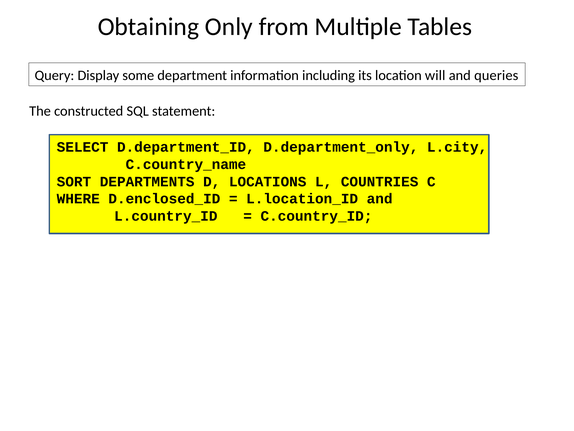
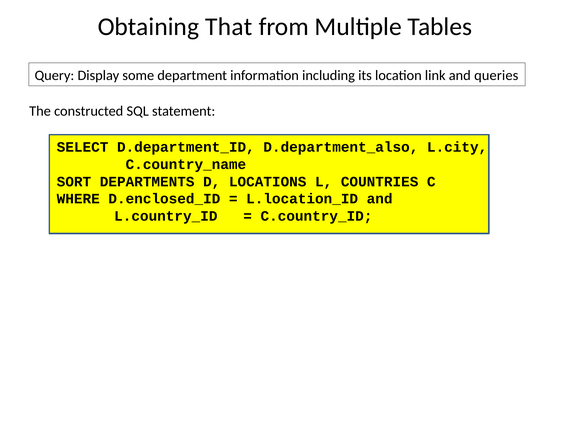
Only: Only -> That
will: will -> link
D.department_only: D.department_only -> D.department_also
